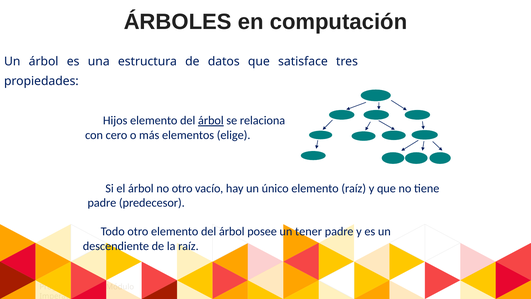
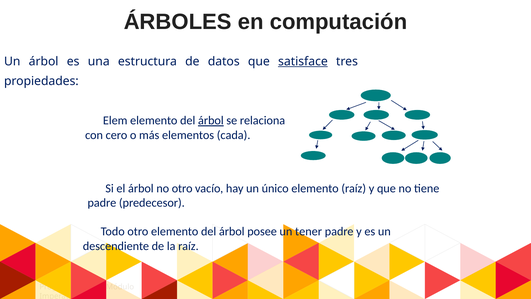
satisface underline: none -> present
Hijos: Hijos -> Elem
elige: elige -> cada
